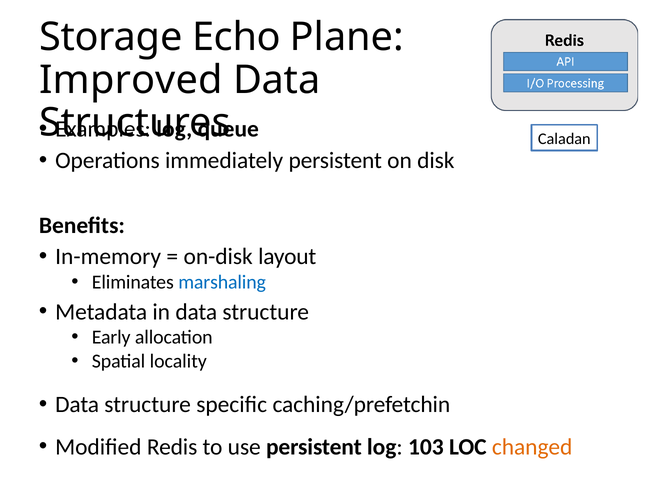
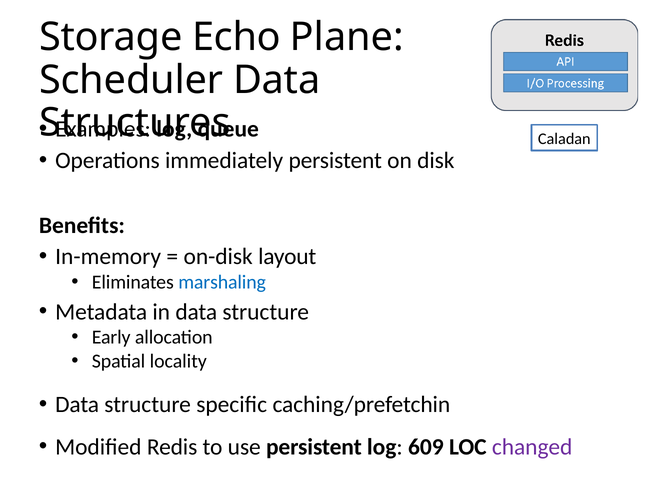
Improved: Improved -> Scheduler
103: 103 -> 609
changed colour: orange -> purple
